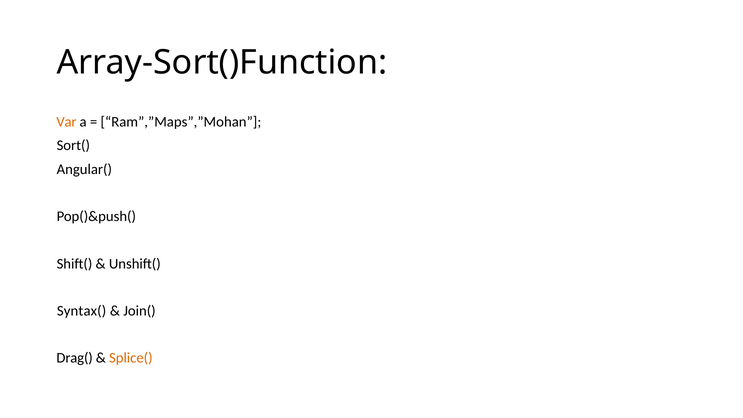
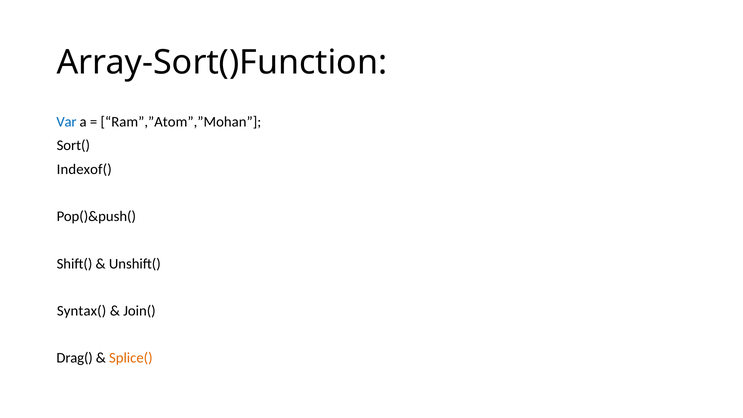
Var colour: orange -> blue
Ram”,”Maps”,”Mohan: Ram”,”Maps”,”Mohan -> Ram”,”Atom”,”Mohan
Angular(: Angular( -> Indexof(
